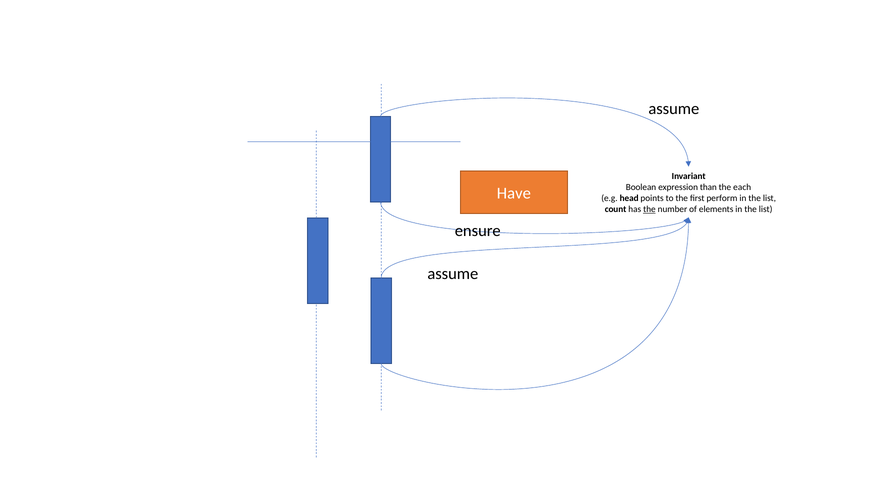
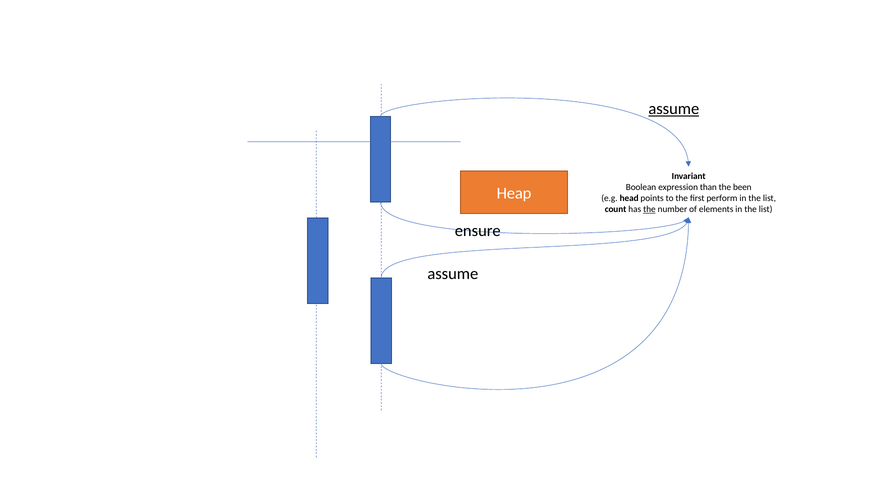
assume at (674, 109) underline: none -> present
each: each -> been
Have: Have -> Heap
